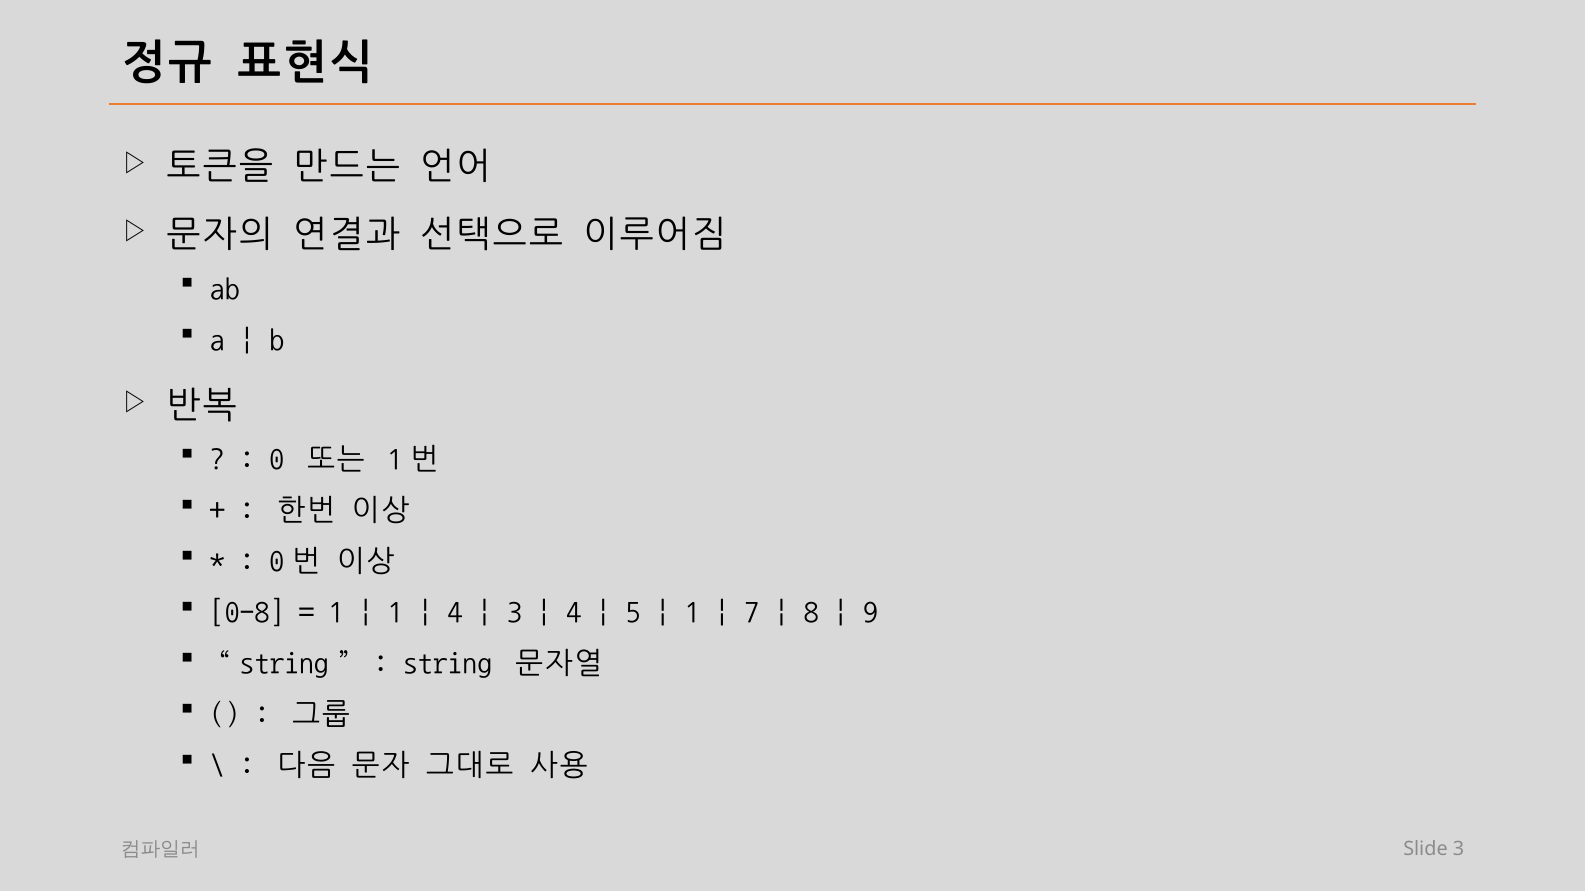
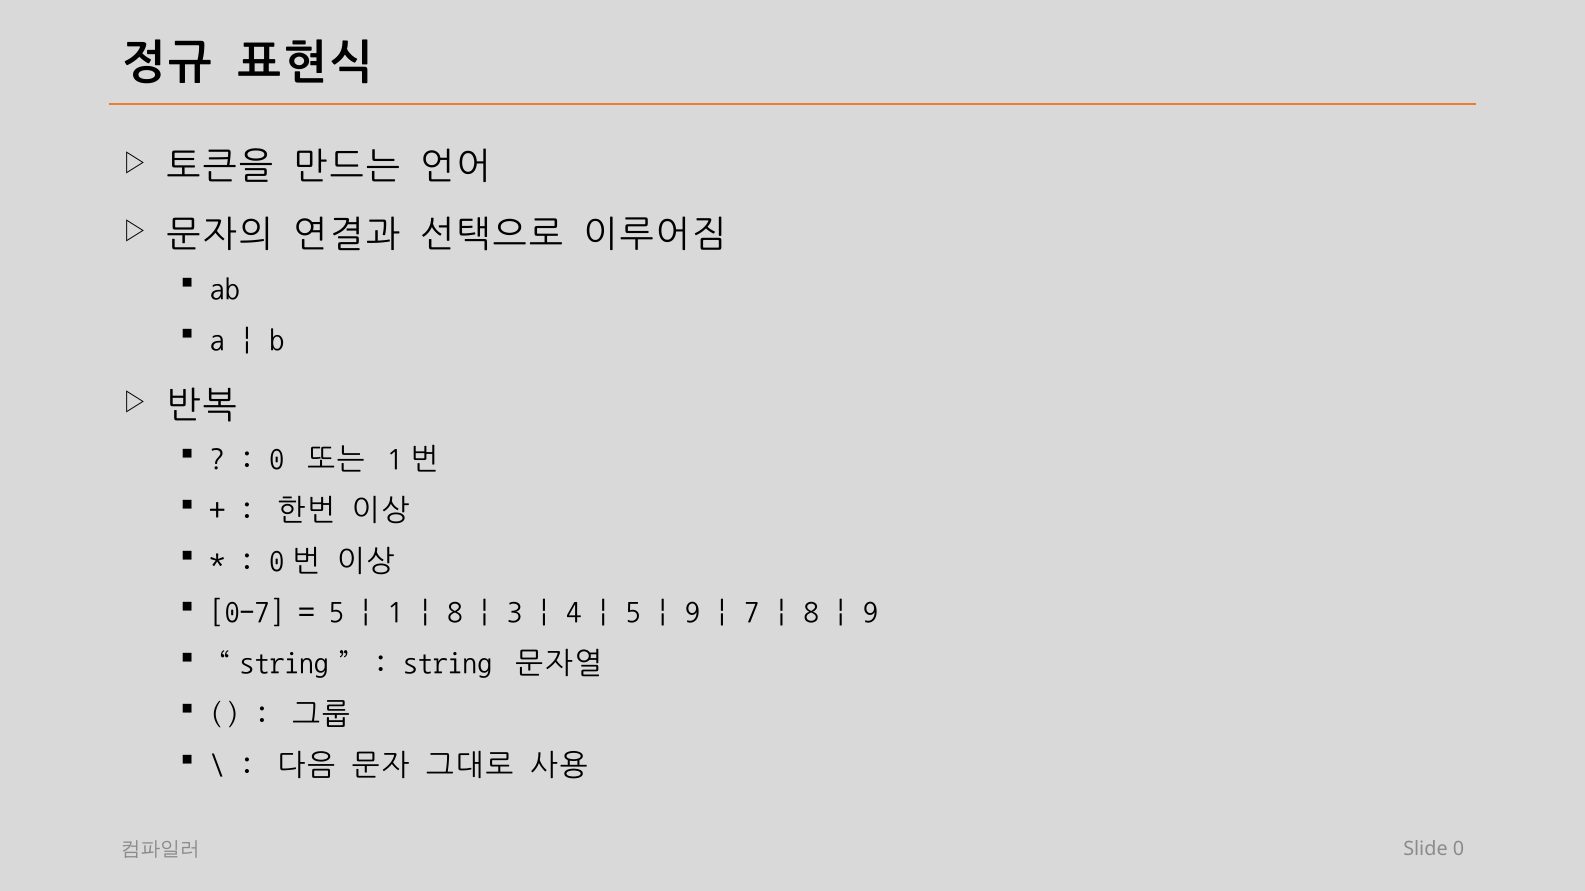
0-8: 0-8 -> 0-7
1 at (336, 612): 1 -> 5
4 at (455, 612): 4 -> 8
1 at (692, 612): 1 -> 9
Slide 3: 3 -> 0
